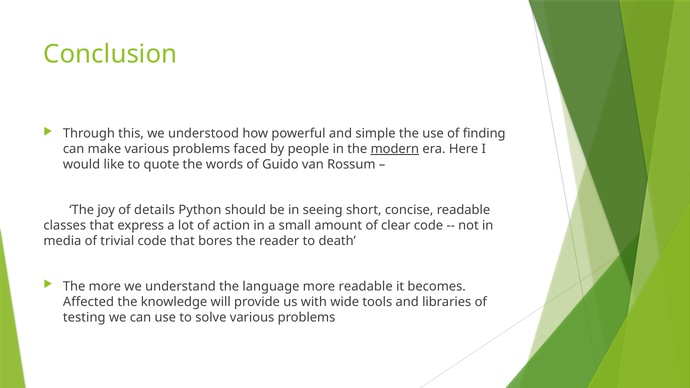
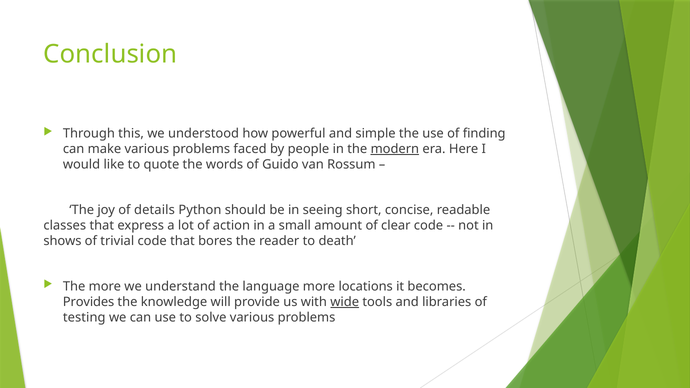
media: media -> shows
more readable: readable -> locations
Affected: Affected -> Provides
wide underline: none -> present
